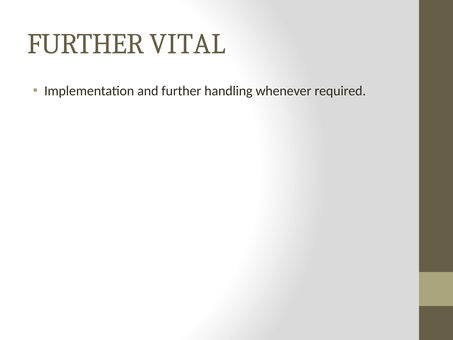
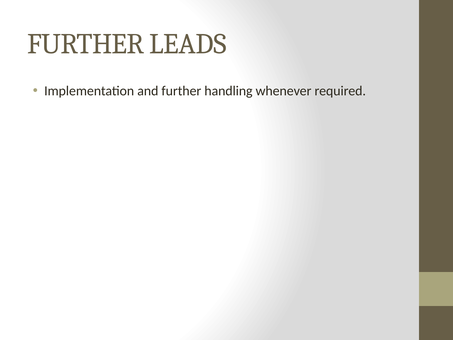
VITAL: VITAL -> LEADS
